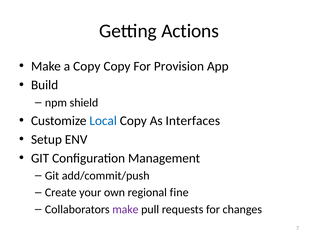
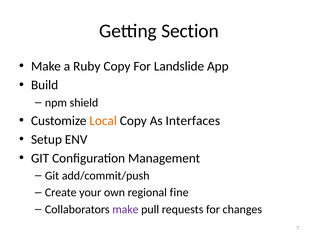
Actions: Actions -> Section
a Copy: Copy -> Ruby
Provision: Provision -> Landslide
Local colour: blue -> orange
